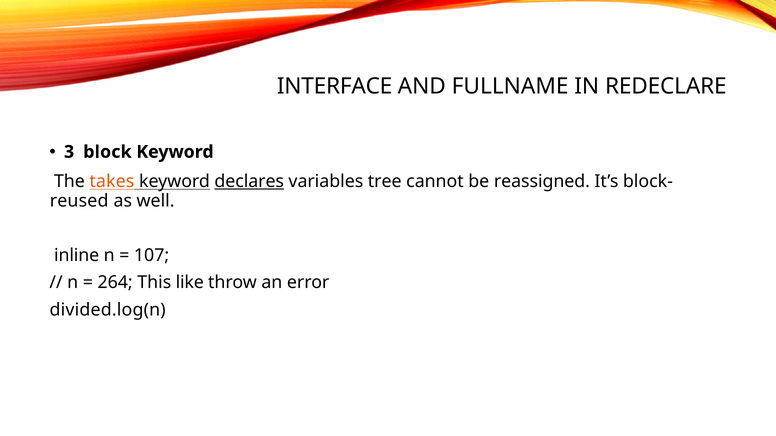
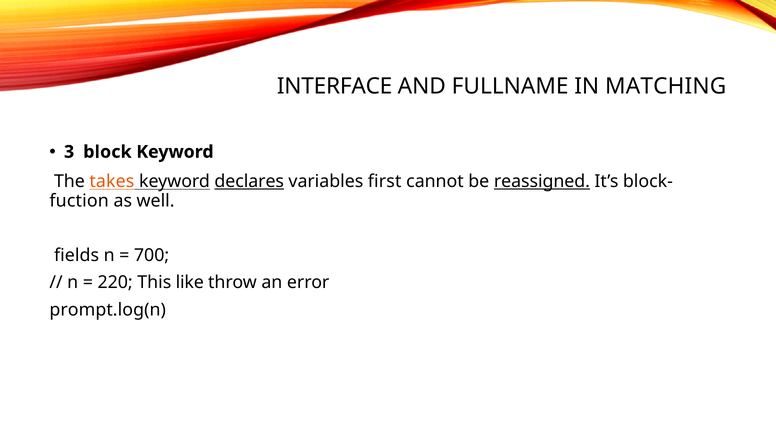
REDECLARE: REDECLARE -> MATCHING
tree: tree -> first
reassigned underline: none -> present
reused: reused -> fuction
inline: inline -> fields
107: 107 -> 700
264: 264 -> 220
divided.log(n: divided.log(n -> prompt.log(n
